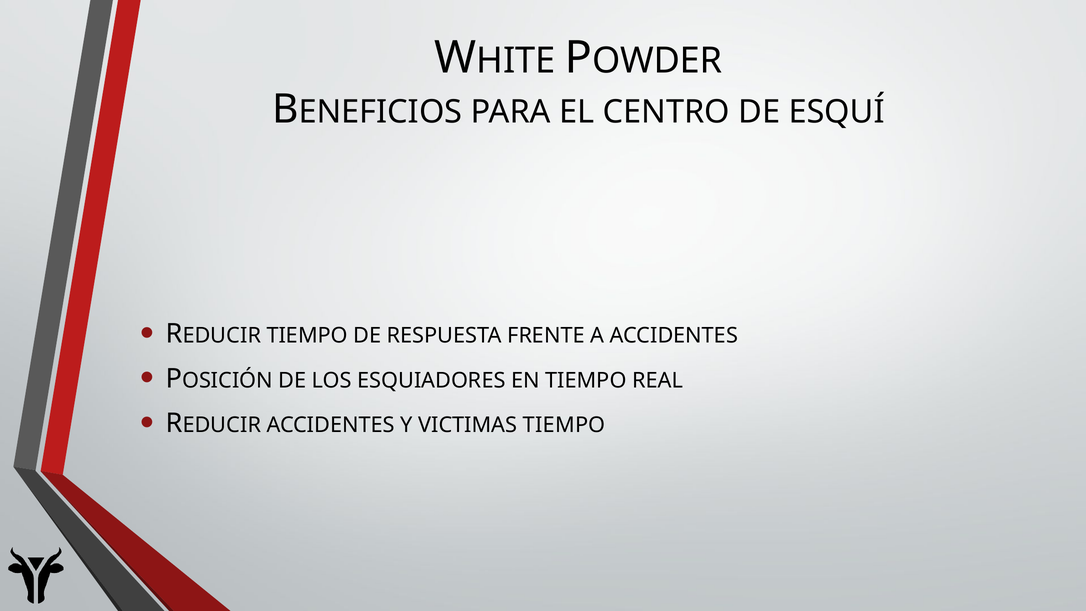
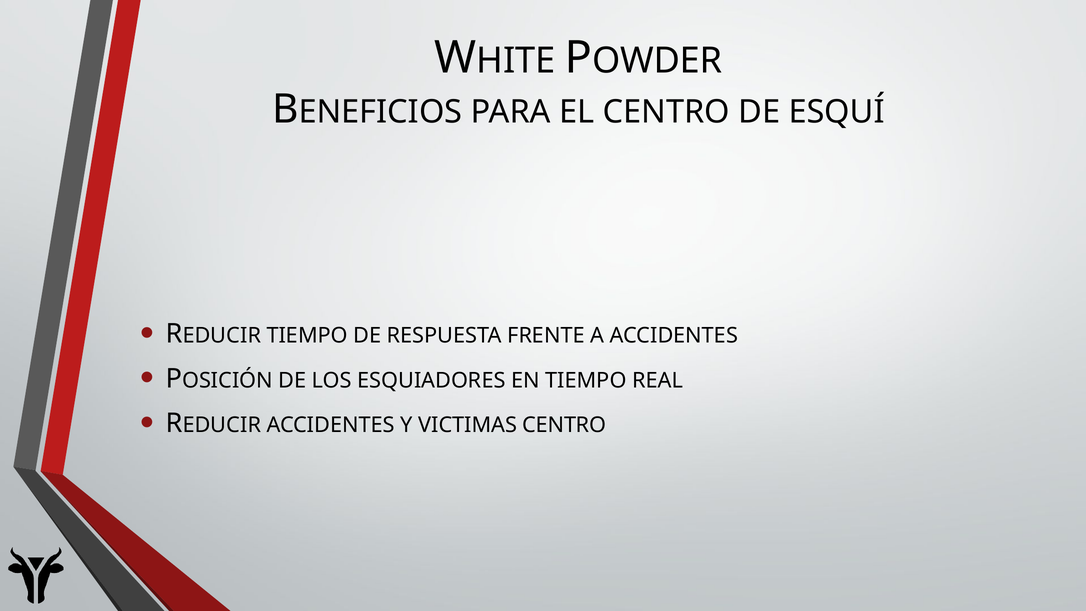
VICTIMAS TIEMPO: TIEMPO -> CENTRO
